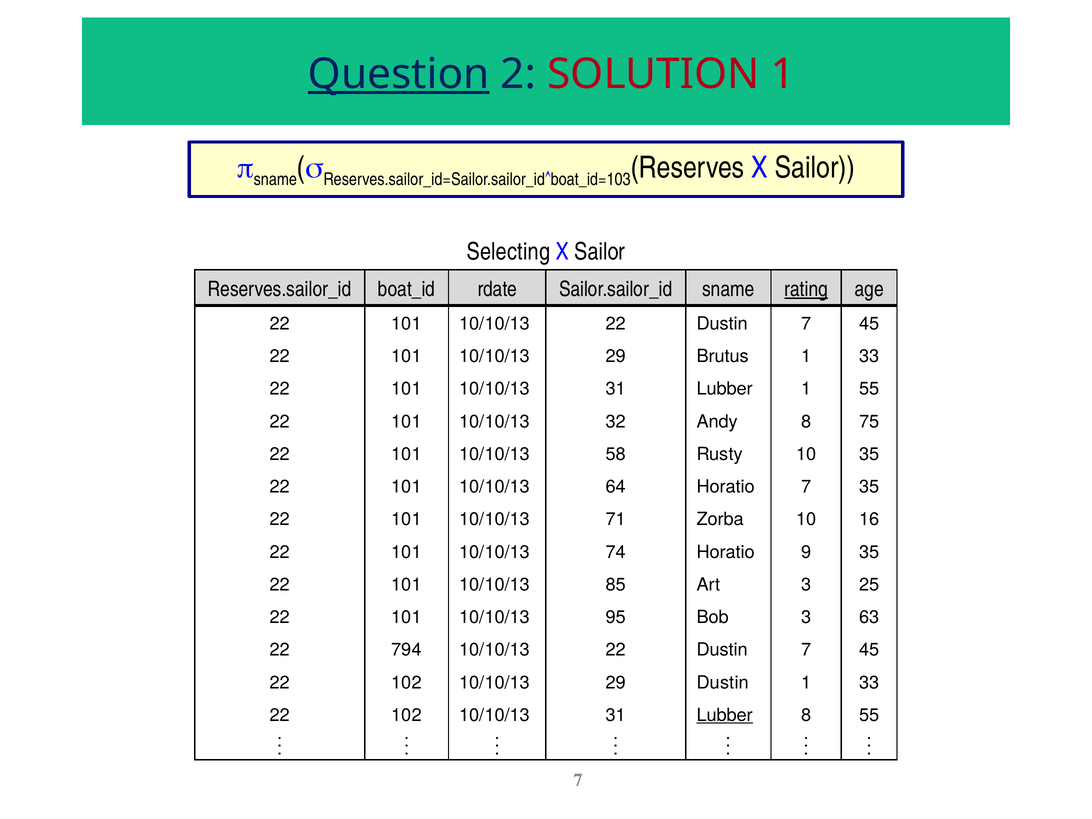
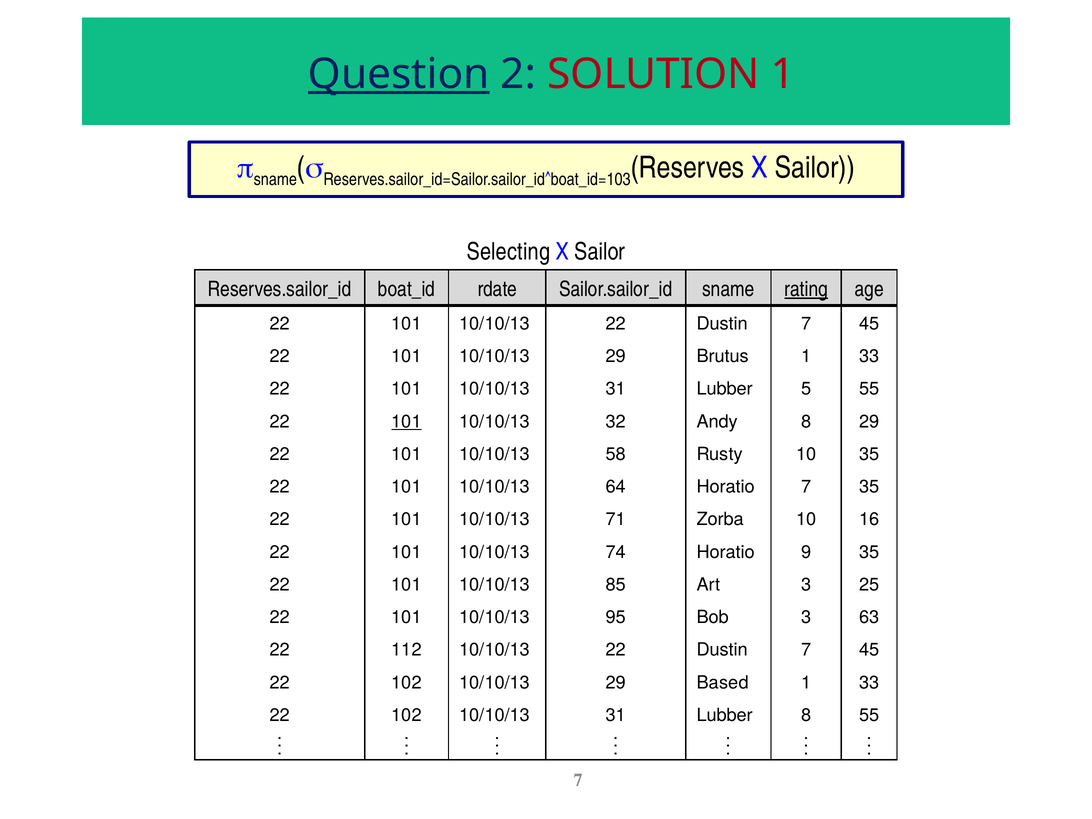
Lubber 1: 1 -> 5
101 at (407, 422) underline: none -> present
8 75: 75 -> 29
794: 794 -> 112
29 Dustin: Dustin -> Based
Lubber at (725, 715) underline: present -> none
